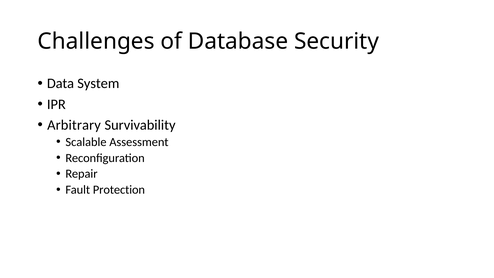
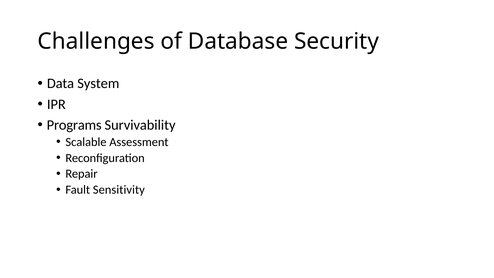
Arbitrary: Arbitrary -> Programs
Protection: Protection -> Sensitivity
